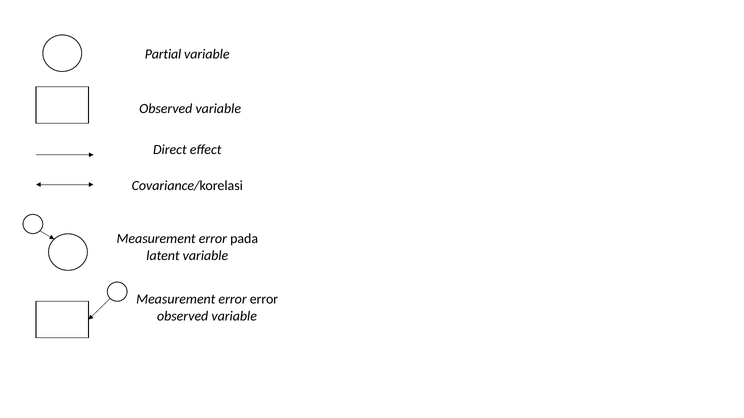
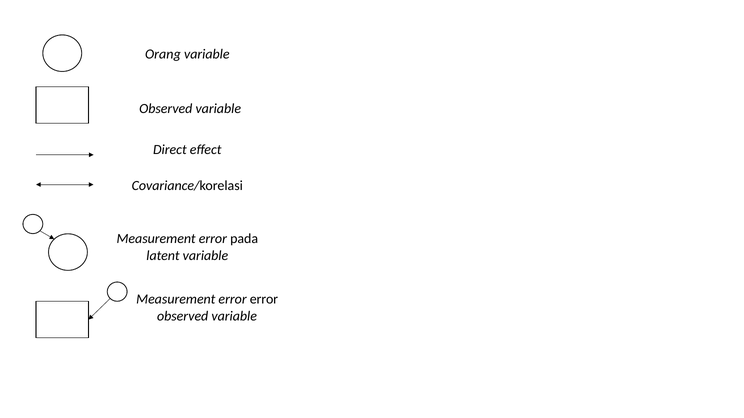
Partial: Partial -> Orang
